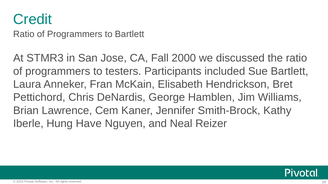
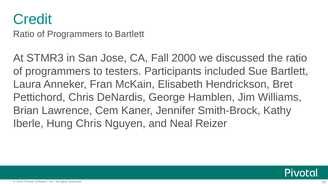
Hung Have: Have -> Chris
